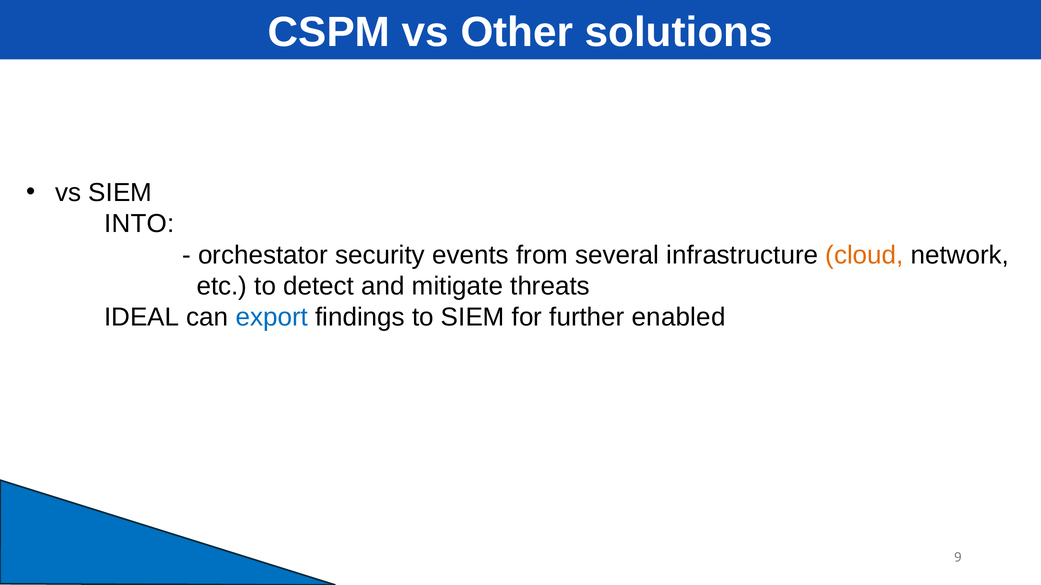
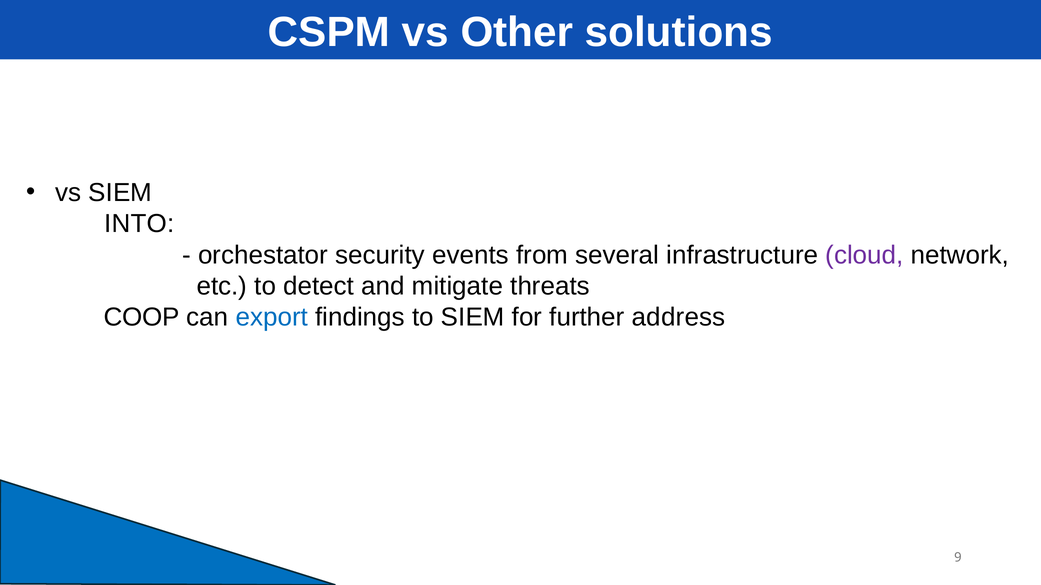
cloud colour: orange -> purple
IDEAL: IDEAL -> COOP
enabled: enabled -> address
